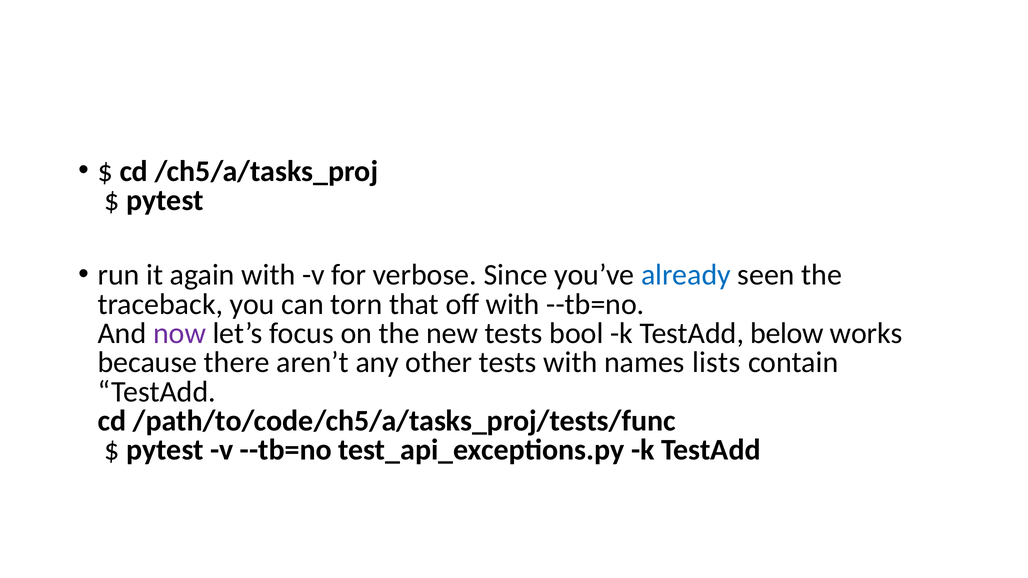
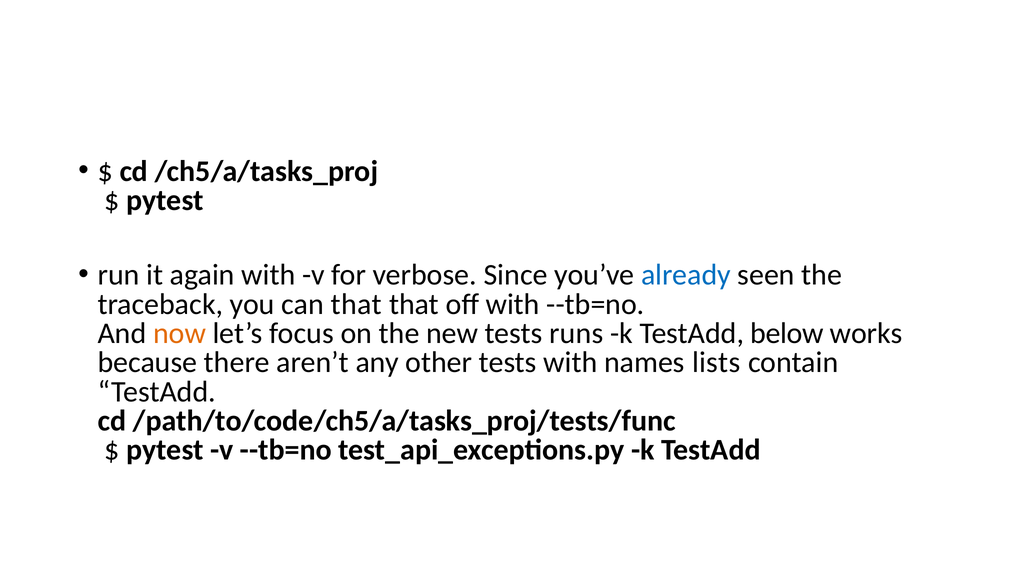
can torn: torn -> that
now colour: purple -> orange
bool: bool -> runs
